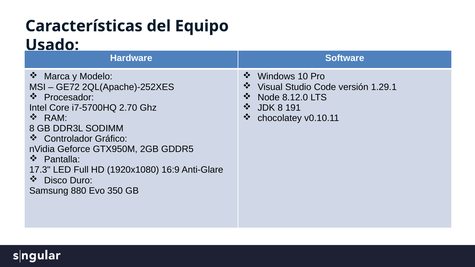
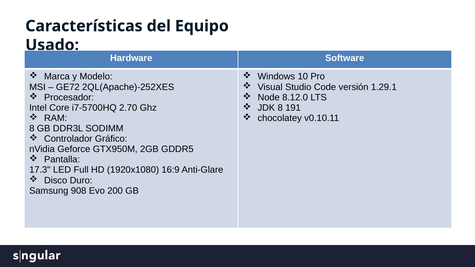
880: 880 -> 908
350: 350 -> 200
